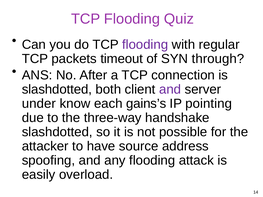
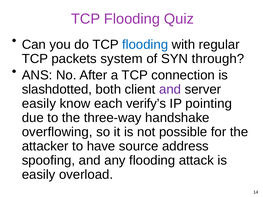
flooding at (145, 45) colour: purple -> blue
timeout: timeout -> system
under at (39, 104): under -> easily
gains’s: gains’s -> verify’s
slashdotted at (57, 132): slashdotted -> overflowing
